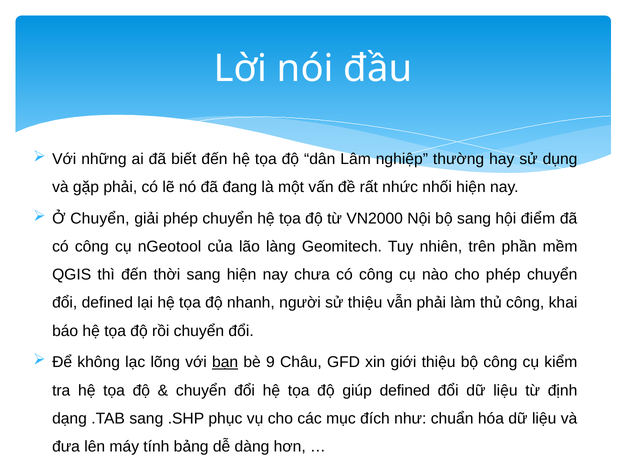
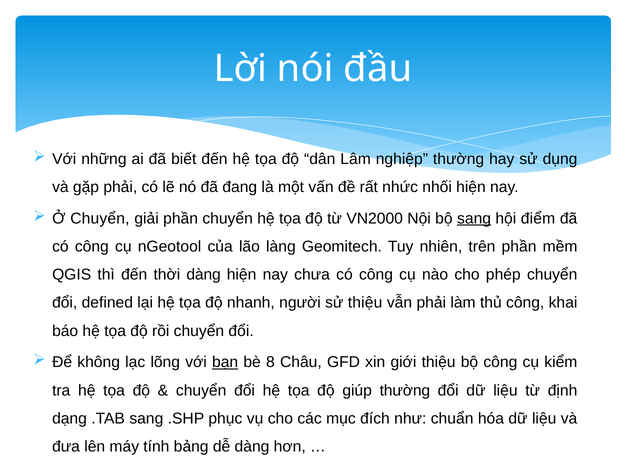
giải phép: phép -> phần
sang at (474, 219) underline: none -> present
thời sang: sang -> dàng
9: 9 -> 8
giúp defined: defined -> thường
